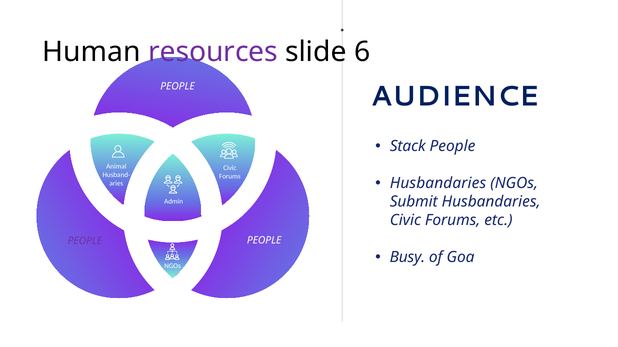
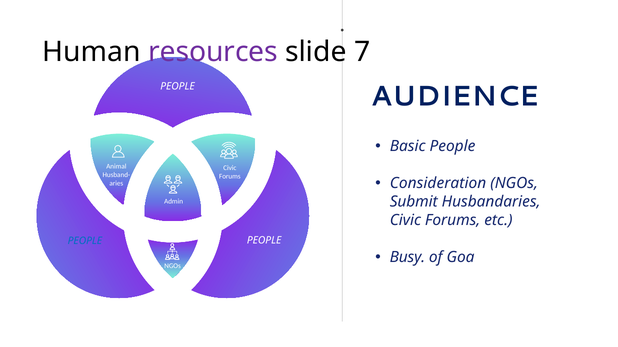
6: 6 -> 7
Stack: Stack -> Basic
Husbandaries at (438, 184): Husbandaries -> Consideration
PEOPLE at (85, 241) colour: purple -> blue
